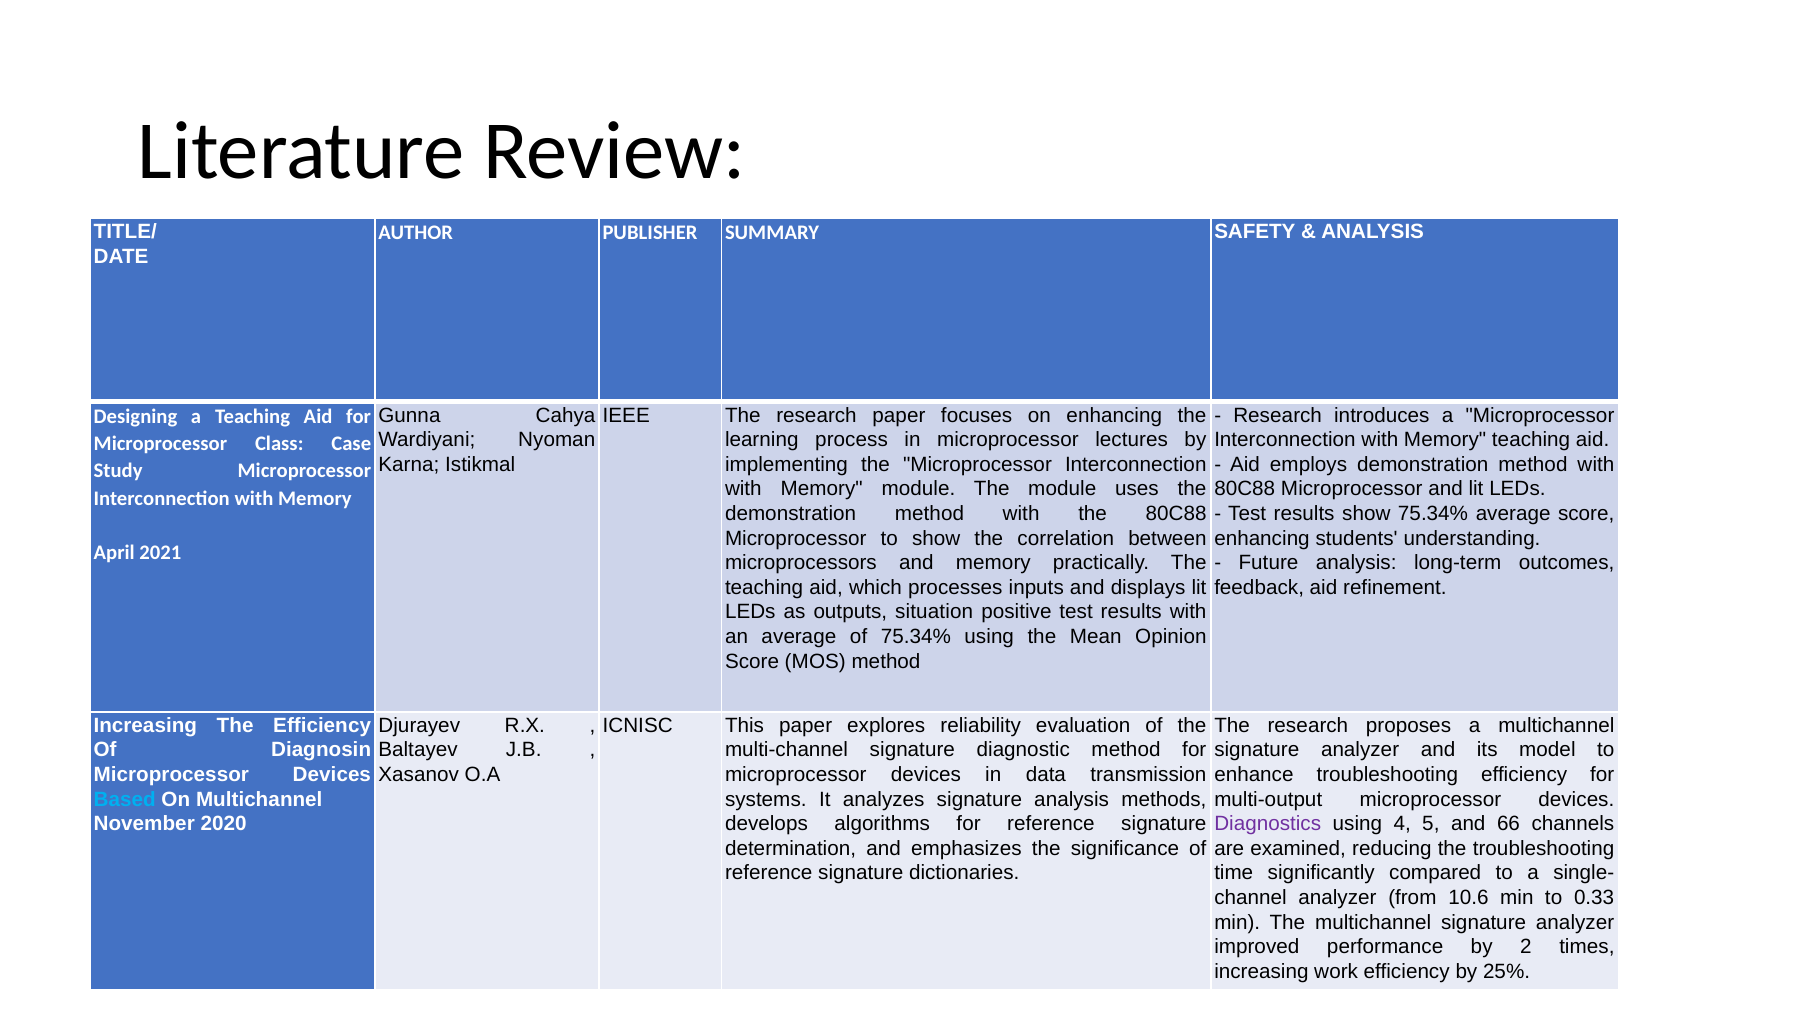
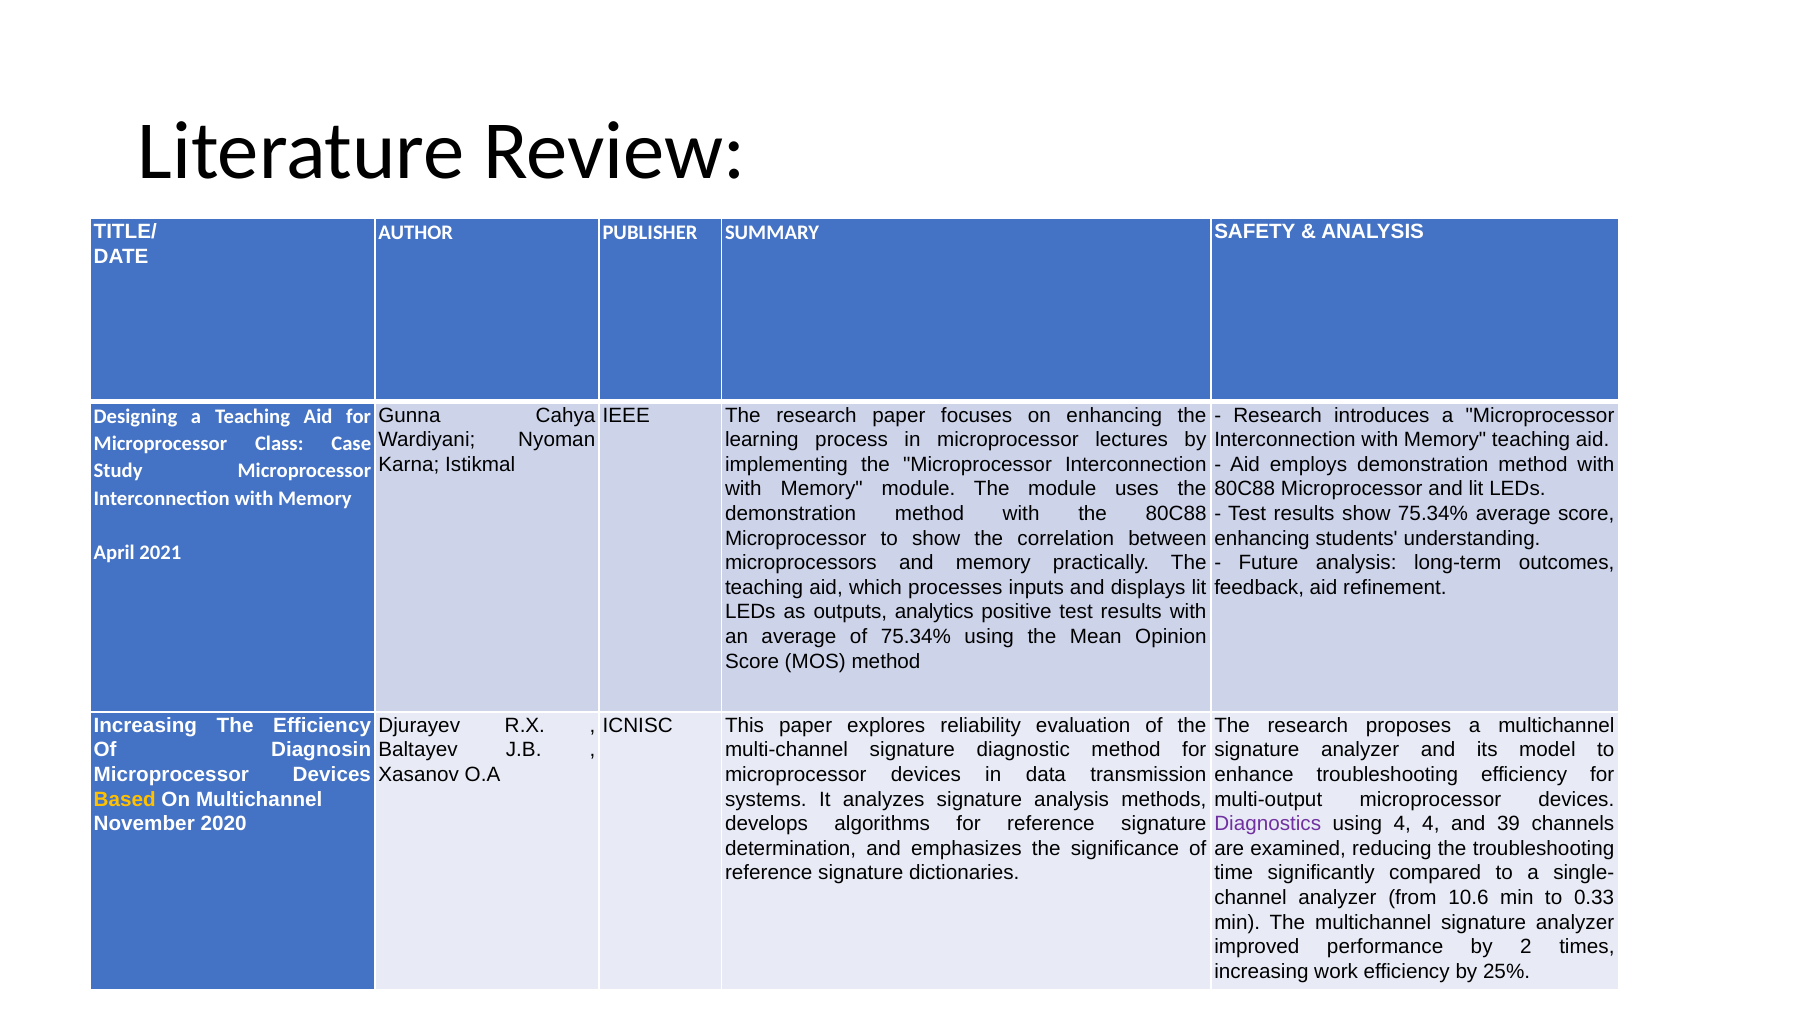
situation: situation -> analytics
Based colour: light blue -> yellow
4 5: 5 -> 4
66: 66 -> 39
